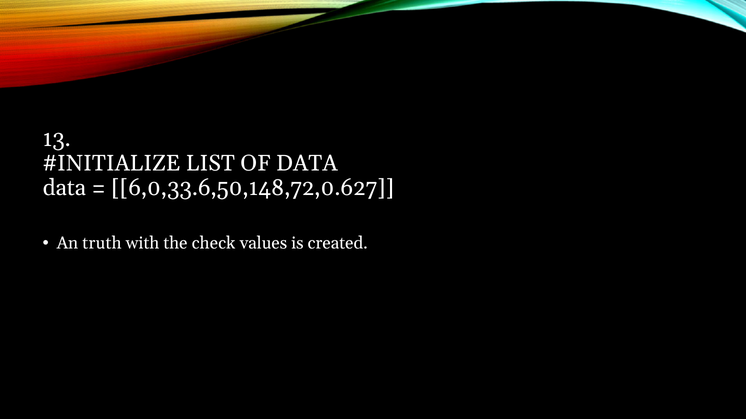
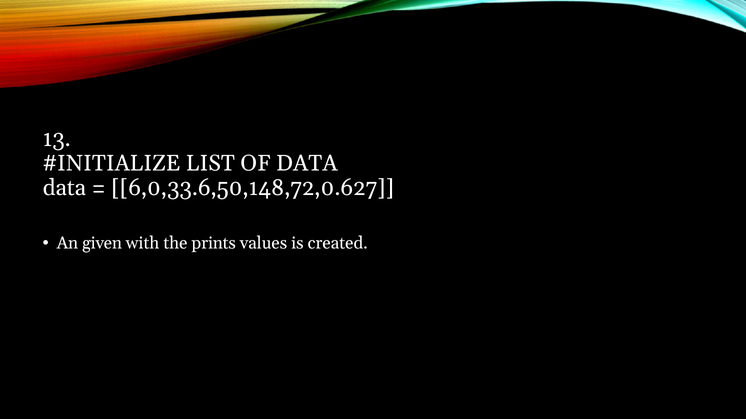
truth: truth -> given
check: check -> prints
